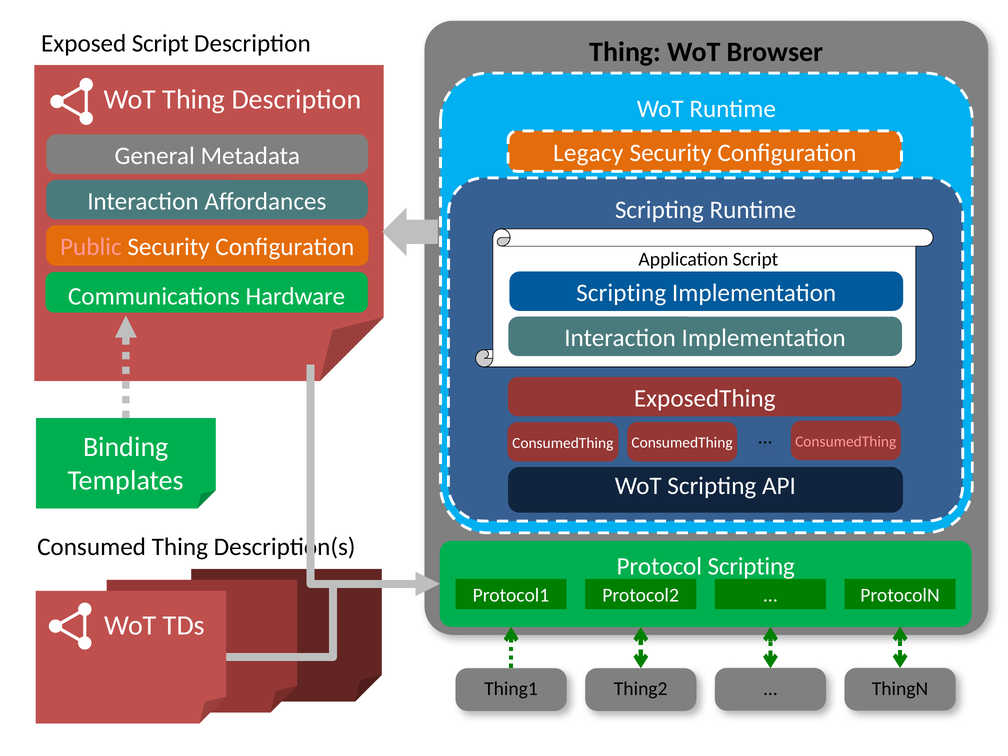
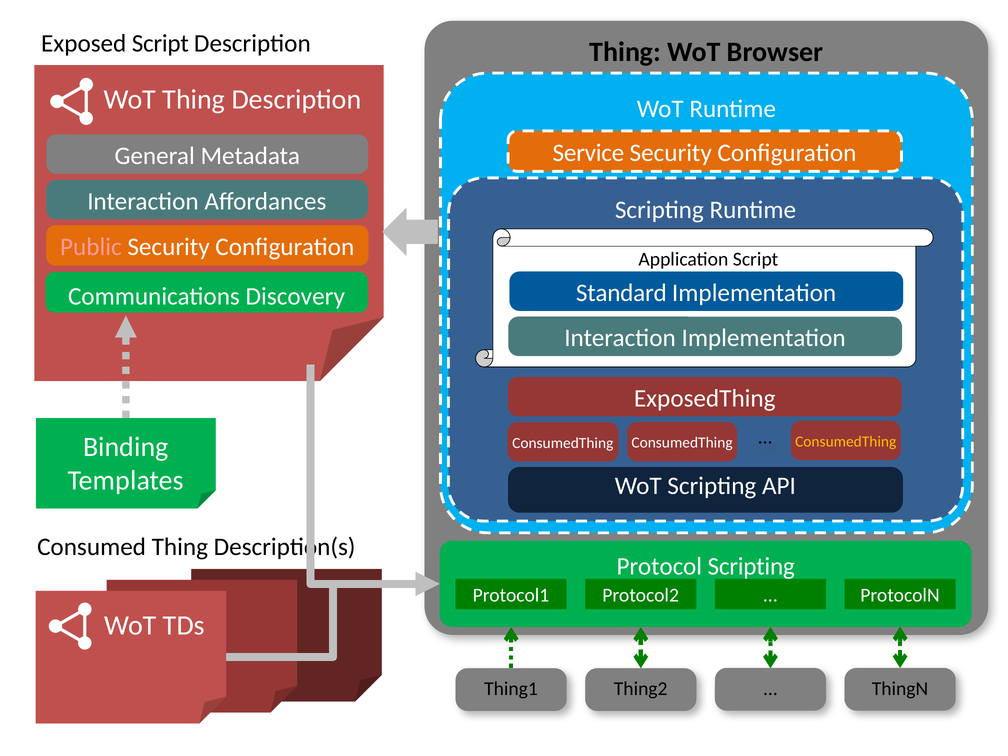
Legacy: Legacy -> Service
Scripting at (621, 293): Scripting -> Standard
Hardware: Hardware -> Discovery
ConsumedThing at (846, 442) colour: pink -> yellow
